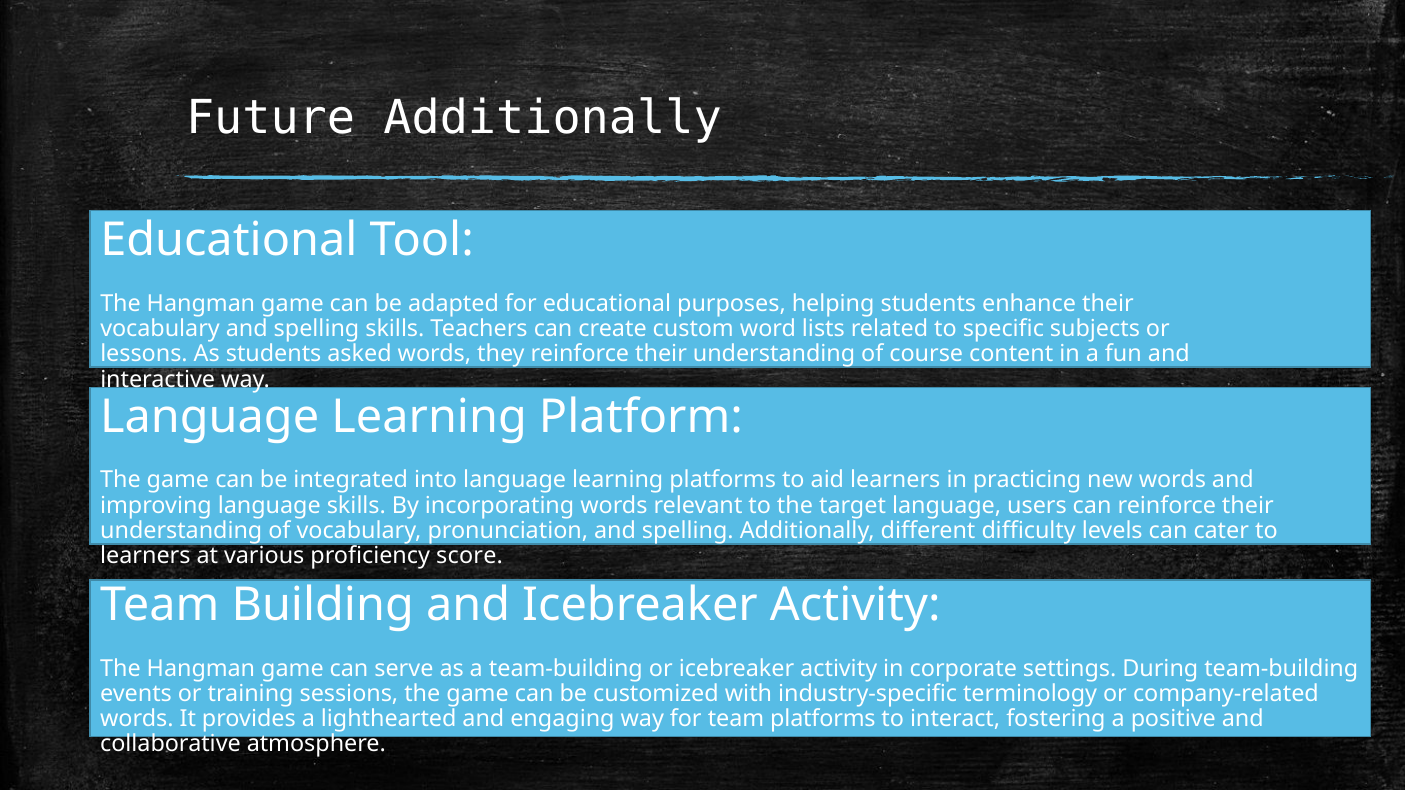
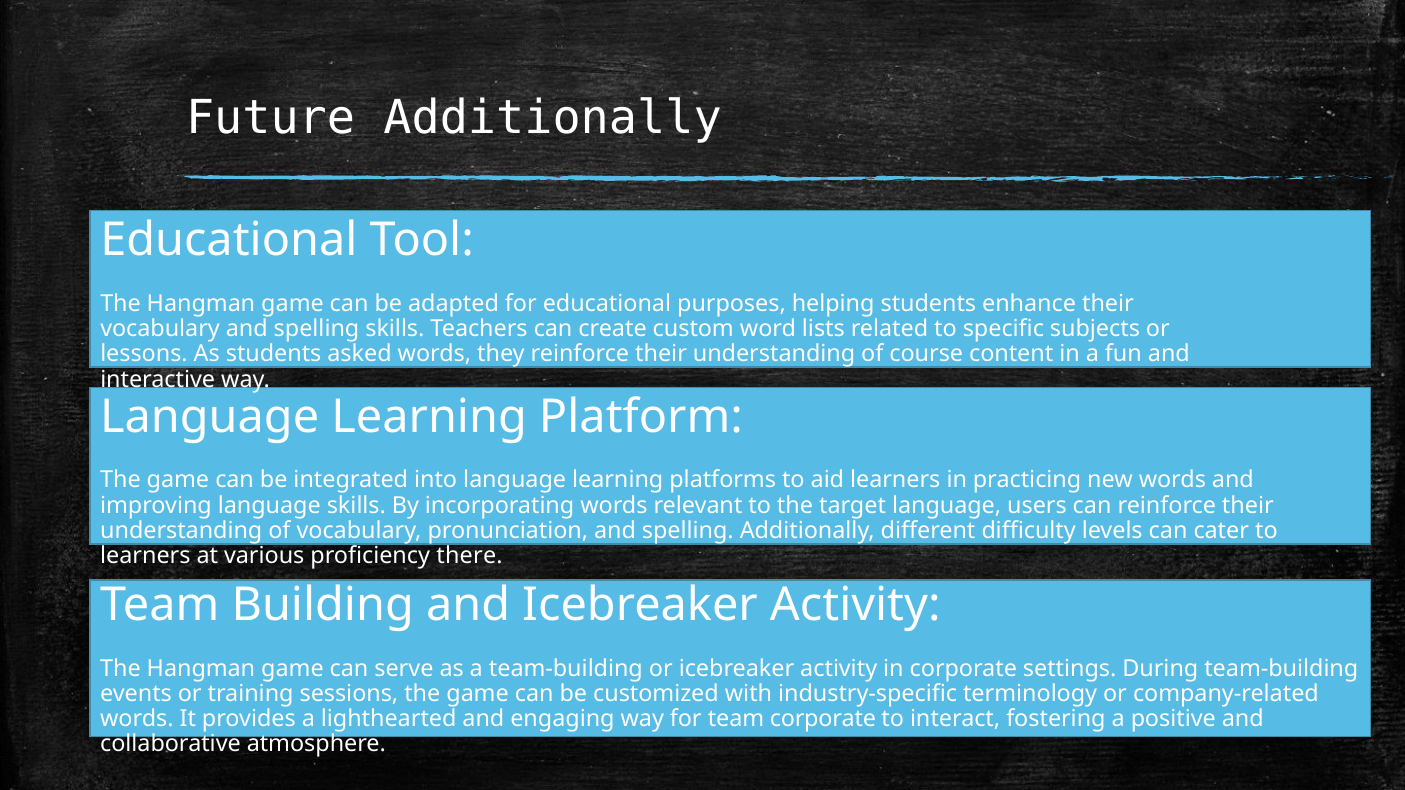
score: score -> there
team platforms: platforms -> corporate
